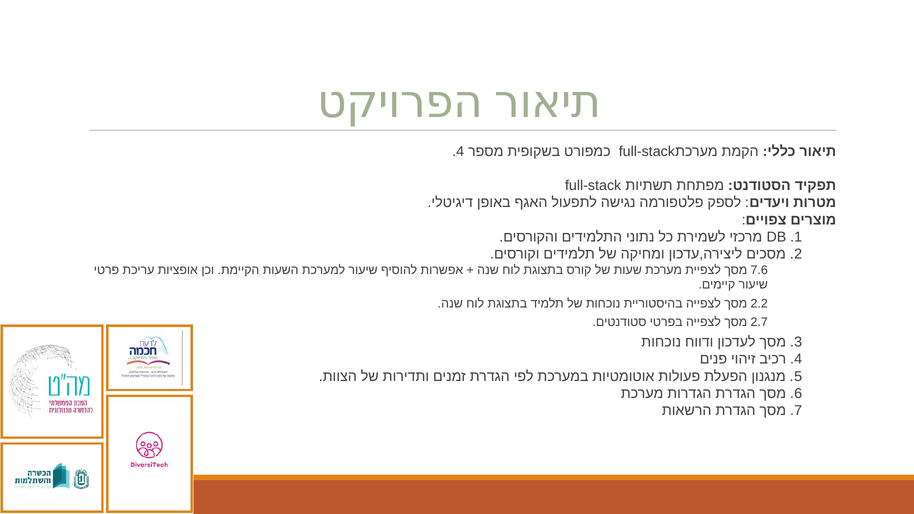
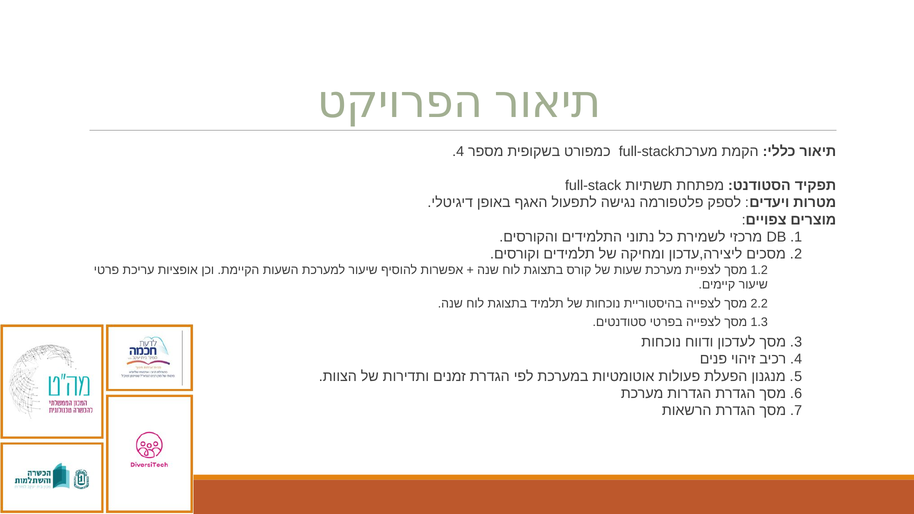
7.6: 7.6 -> 1.2
2.7: 2.7 -> 1.3
